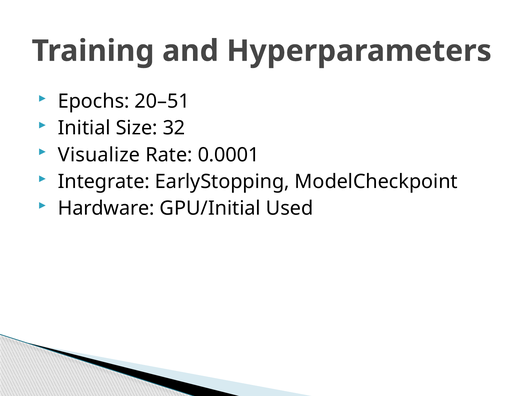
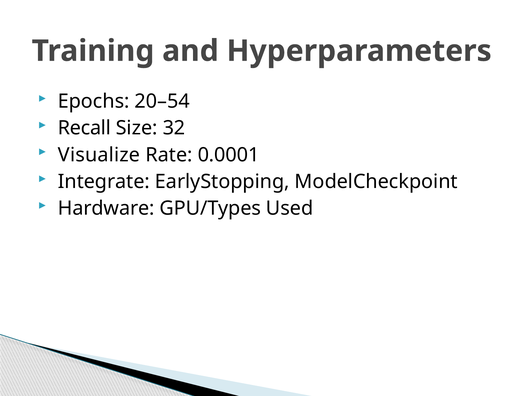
20–51: 20–51 -> 20–54
Initial: Initial -> Recall
GPU/Initial: GPU/Initial -> GPU/Types
